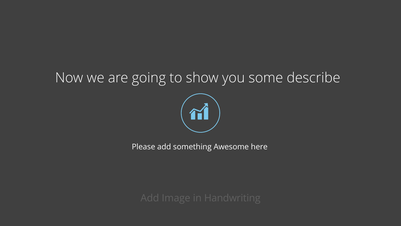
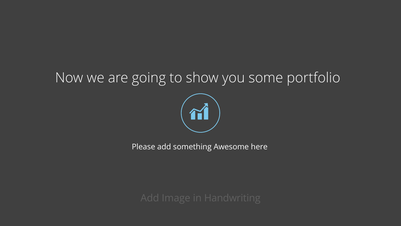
describe: describe -> portfolio
